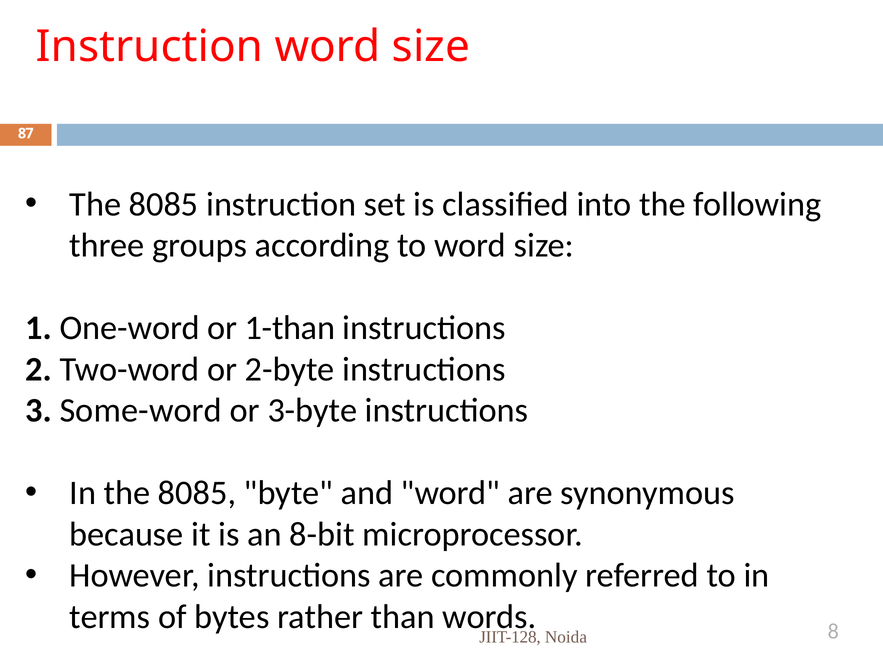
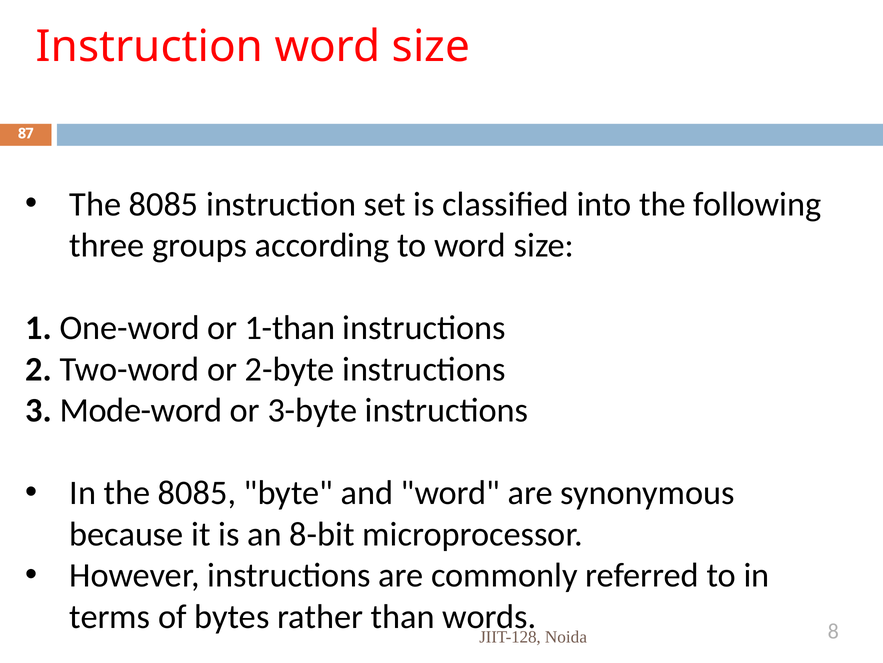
Some-word: Some-word -> Mode-word
